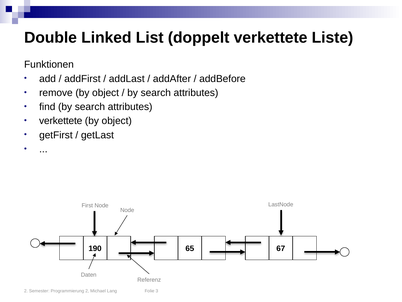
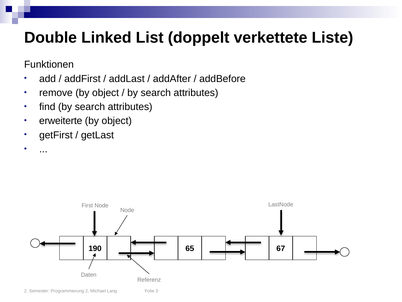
verkettete at (61, 121): verkettete -> erweiterte
